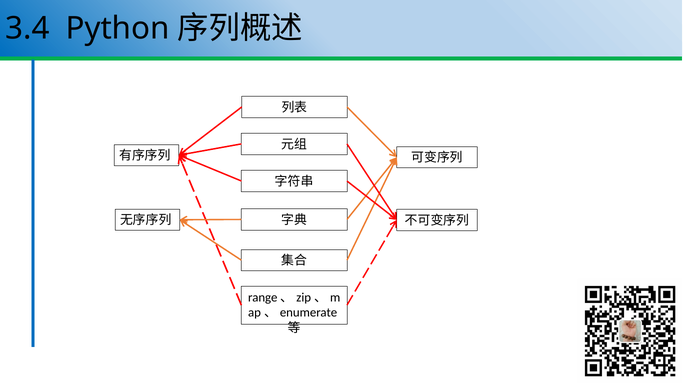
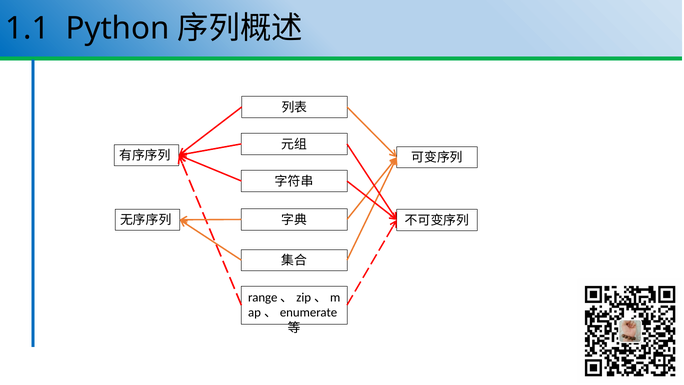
3.4: 3.4 -> 1.1
